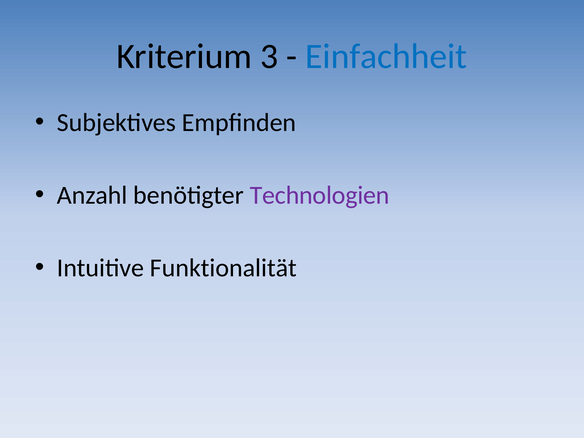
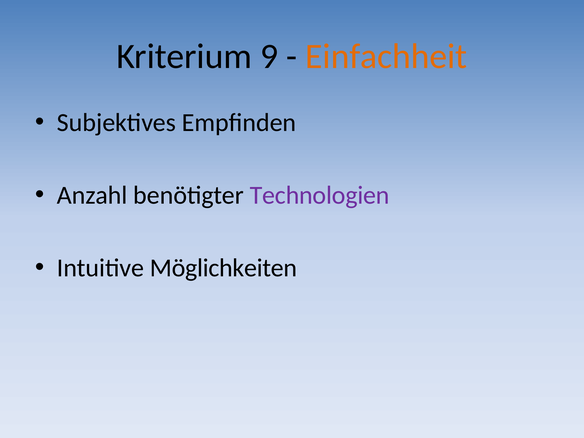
3: 3 -> 9
Einfachheit colour: blue -> orange
Funktionalität: Funktionalität -> Möglichkeiten
